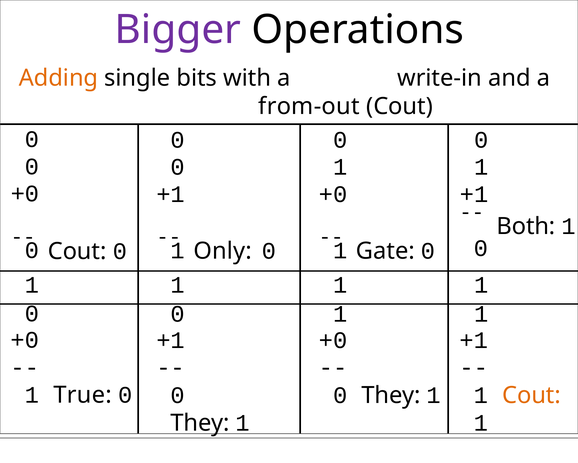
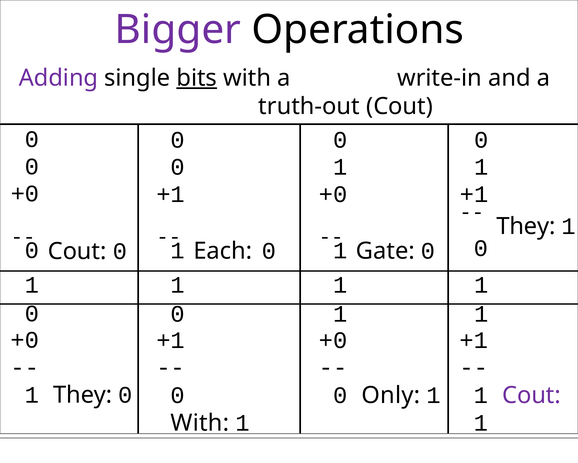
Adding colour: orange -> purple
bits underline: none -> present
from-out: from-out -> truth-out
Both at (526, 226): Both -> They
Only: Only -> Each
1 True: True -> They
They at (391, 395): They -> Only
Cout at (532, 395) colour: orange -> purple
They at (200, 423): They -> With
